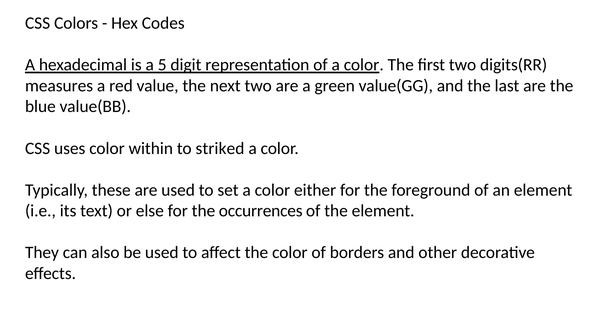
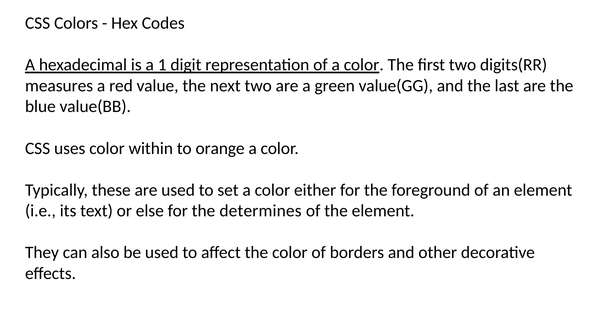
5: 5 -> 1
striked: striked -> orange
occurrences: occurrences -> determines
